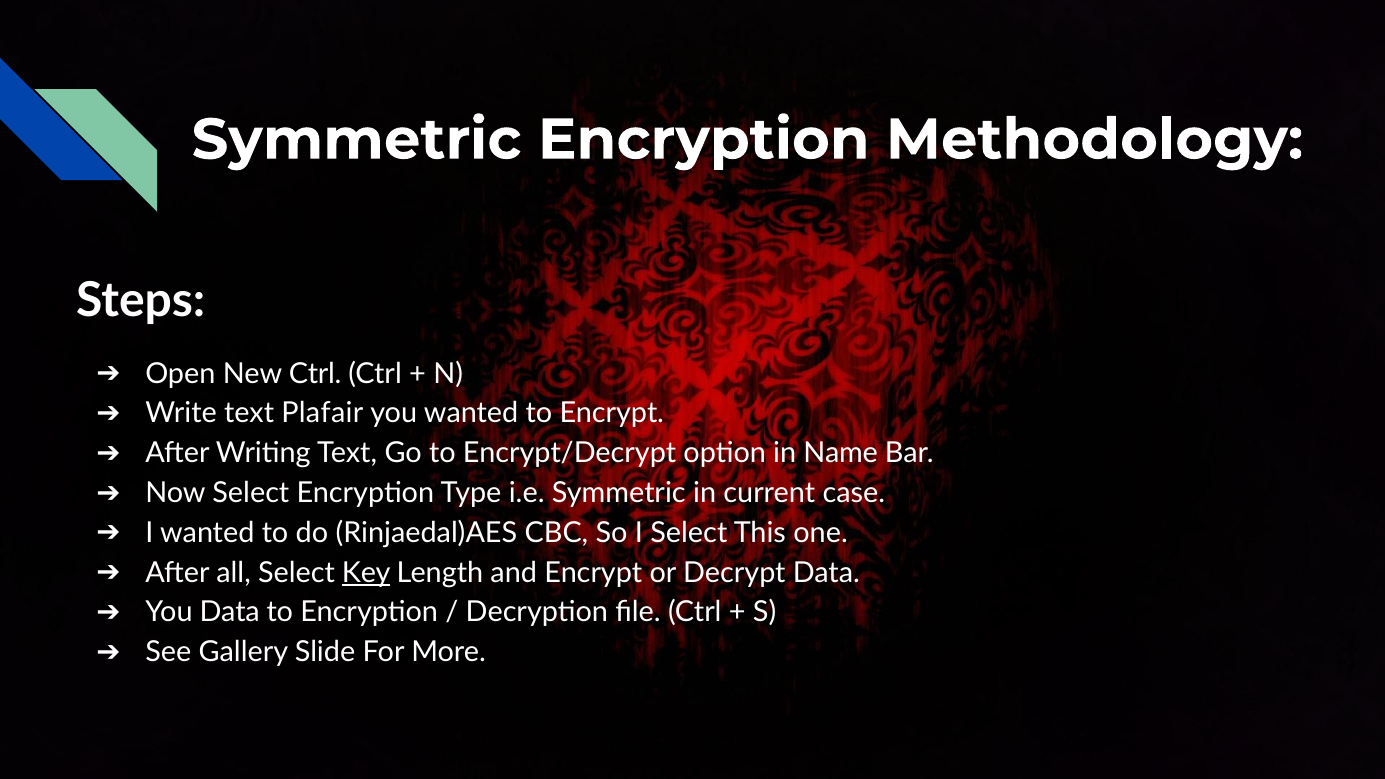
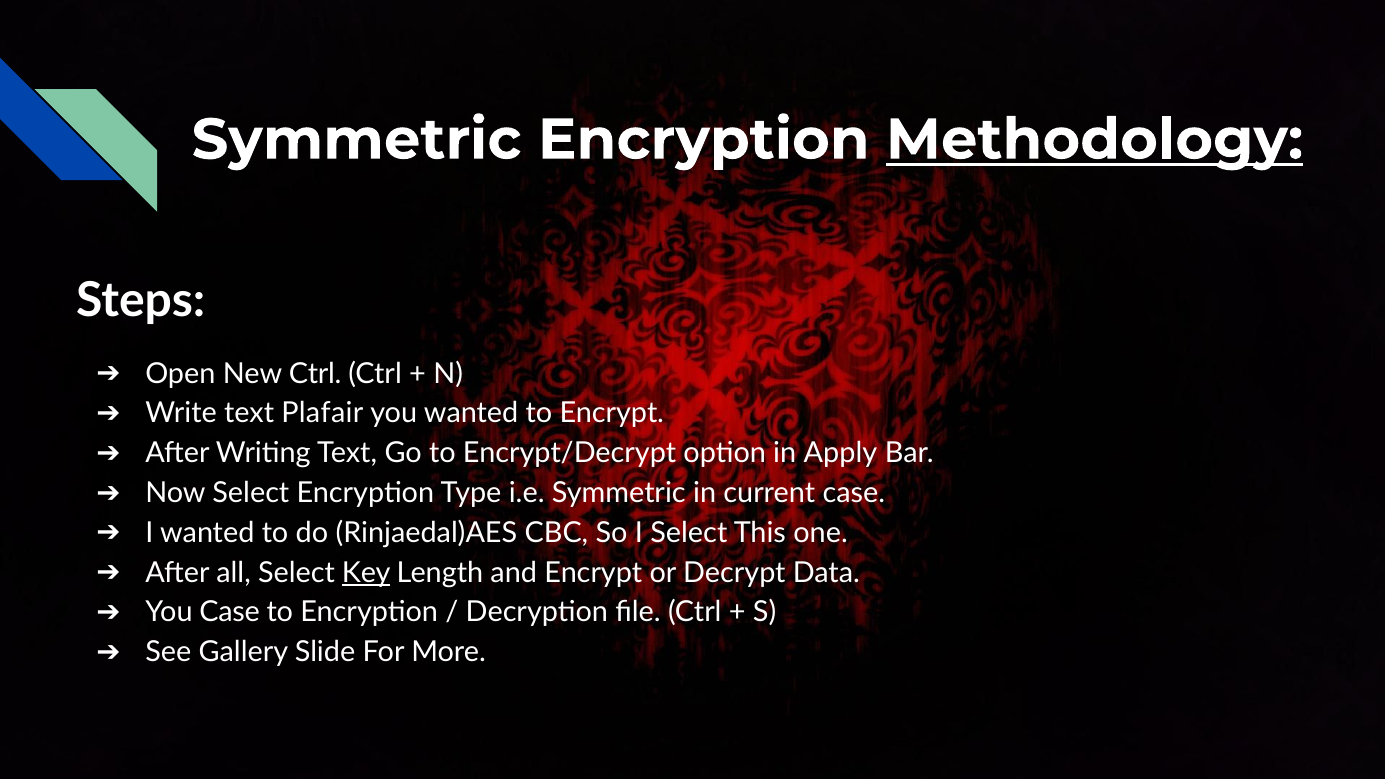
Methodology underline: none -> present
Name: Name -> Apply
You Data: Data -> Case
